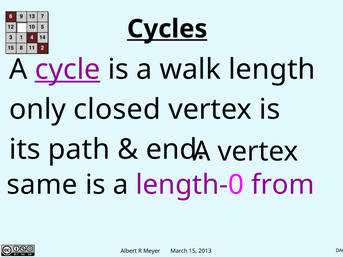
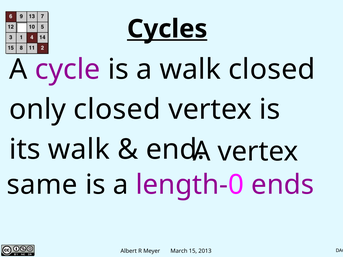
cycle underline: present -> none
walk length: length -> closed
its path: path -> walk
from: from -> ends
